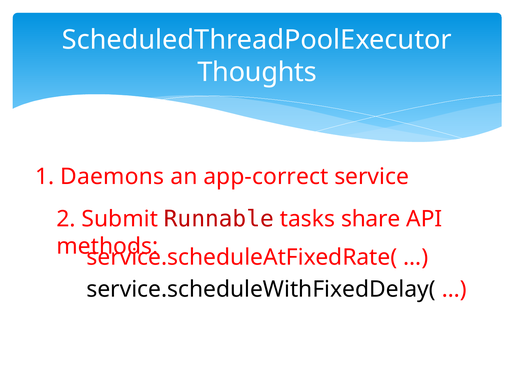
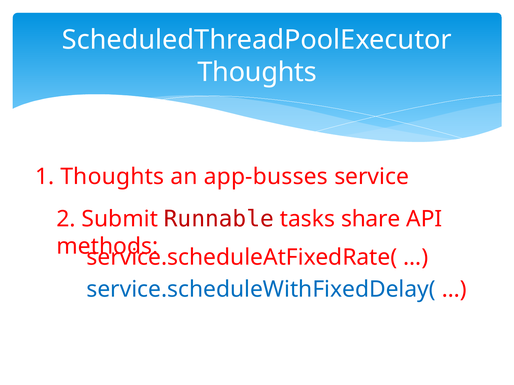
1 Daemons: Daemons -> Thoughts
app-correct: app-correct -> app-busses
service.scheduleWithFixedDelay( colour: black -> blue
